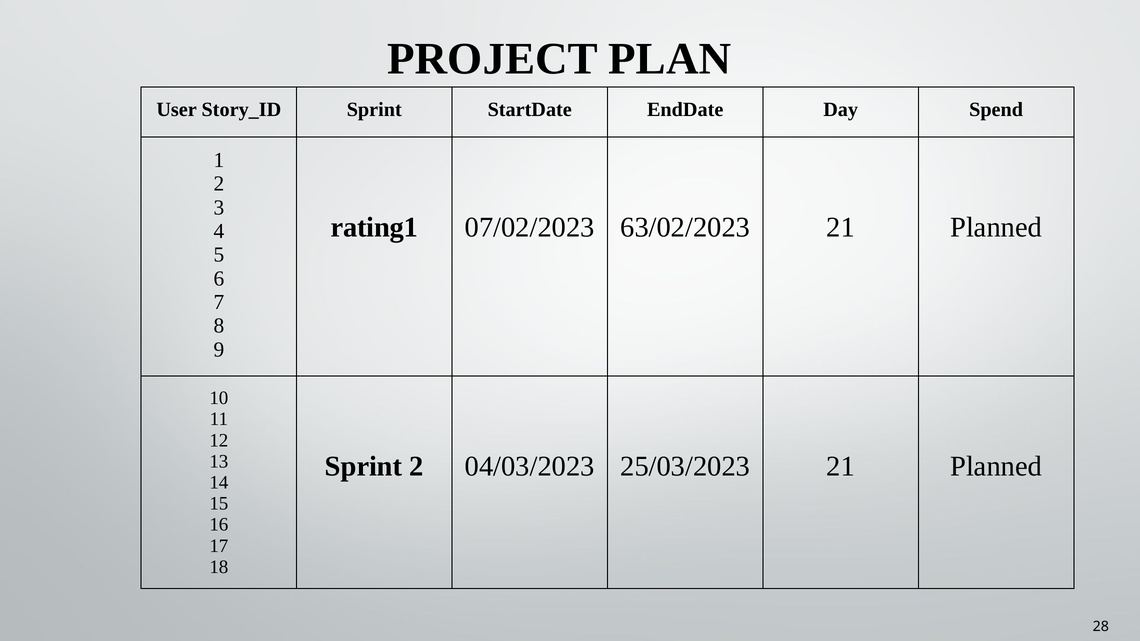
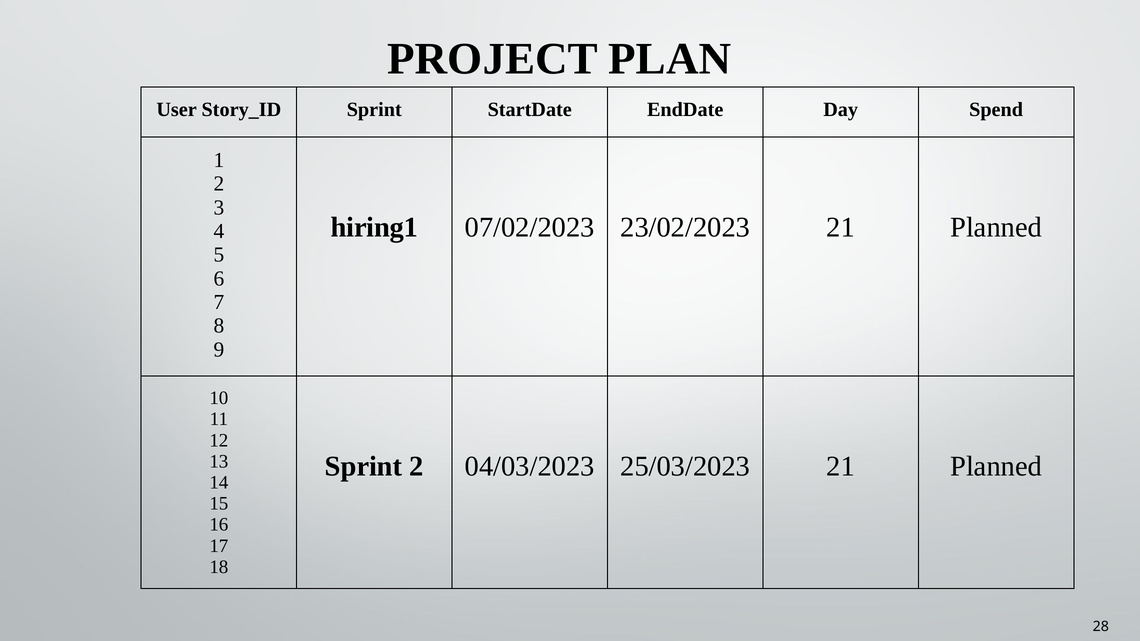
rating1: rating1 -> hiring1
63/02/2023: 63/02/2023 -> 23/02/2023
